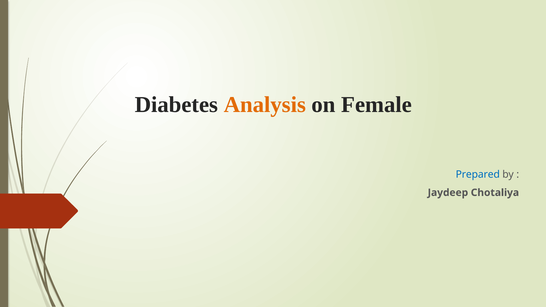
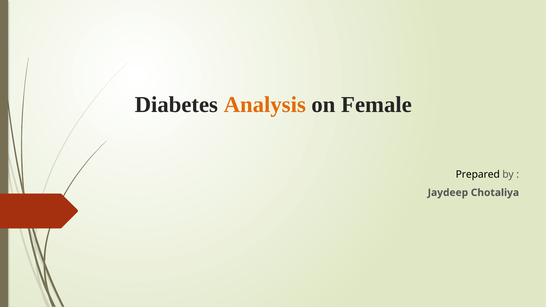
Prepared colour: blue -> black
